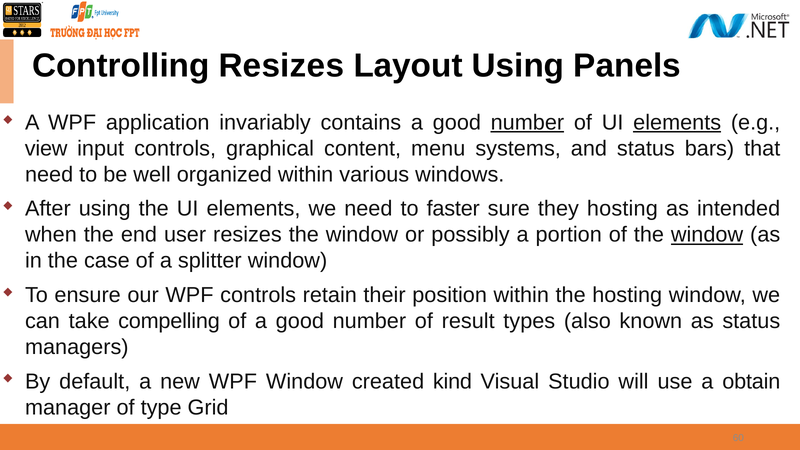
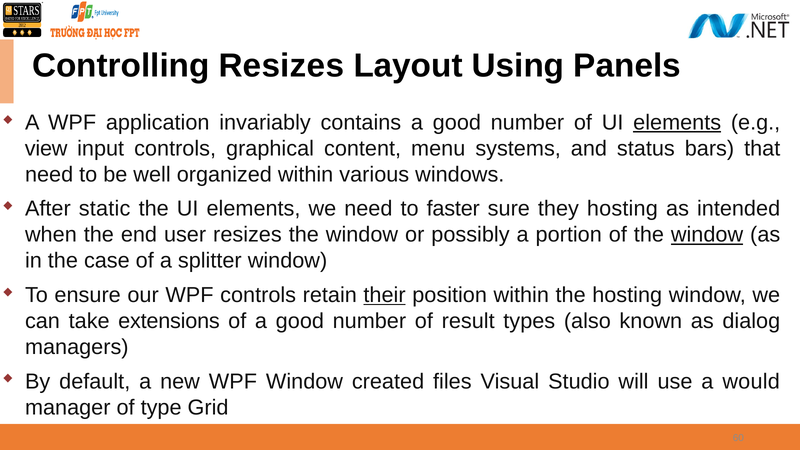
number at (527, 123) underline: present -> none
After using: using -> static
their underline: none -> present
compelling: compelling -> extensions
as status: status -> dialog
kind: kind -> files
obtain: obtain -> would
